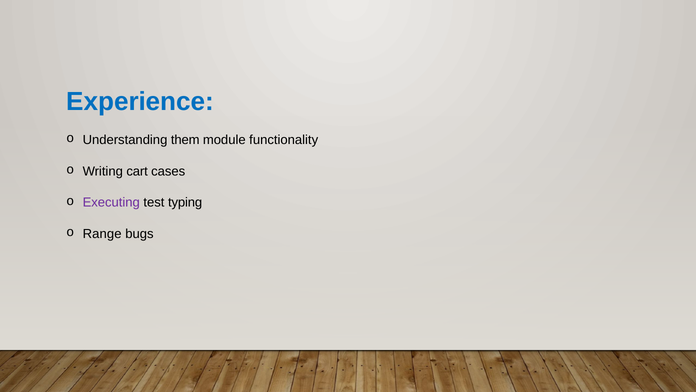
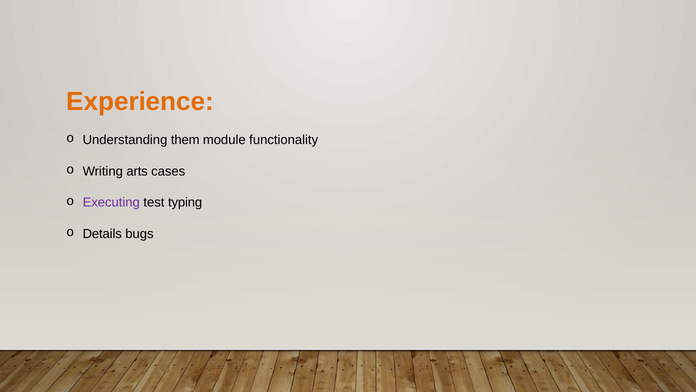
Experience colour: blue -> orange
cart: cart -> arts
Range: Range -> Details
